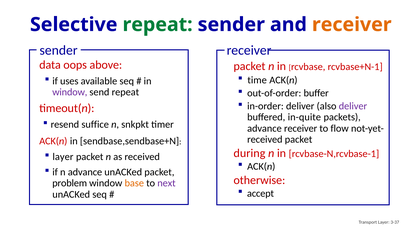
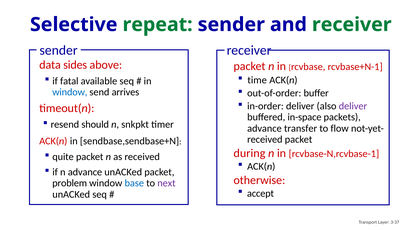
receiver at (352, 25) colour: orange -> green
oops: oops -> sides
uses: uses -> fatal
window at (70, 92) colour: purple -> blue
send repeat: repeat -> arrives
in-quite: in-quite -> in-space
suffice: suffice -> should
advance receiver: receiver -> transfer
layer at (63, 157): layer -> quite
base colour: orange -> blue
